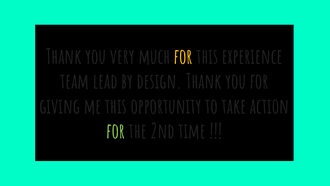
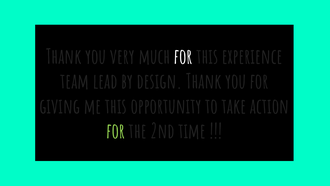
for at (183, 57) colour: yellow -> white
